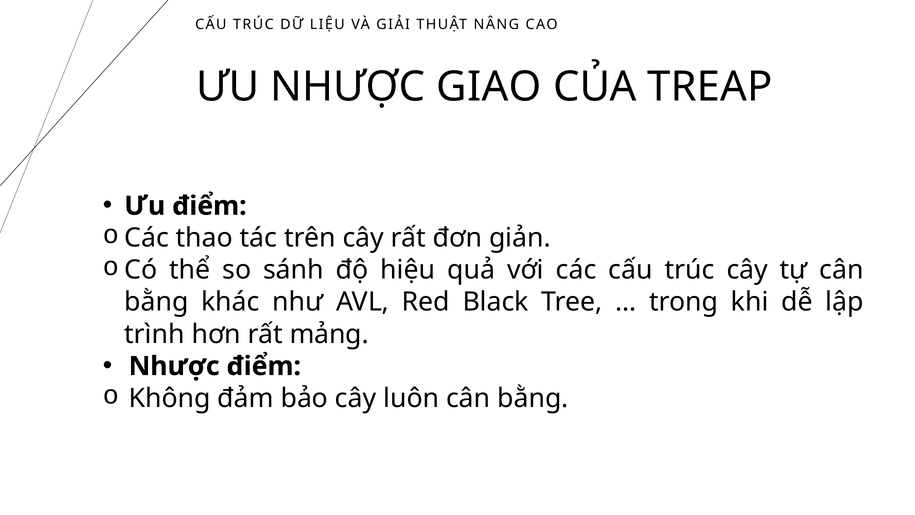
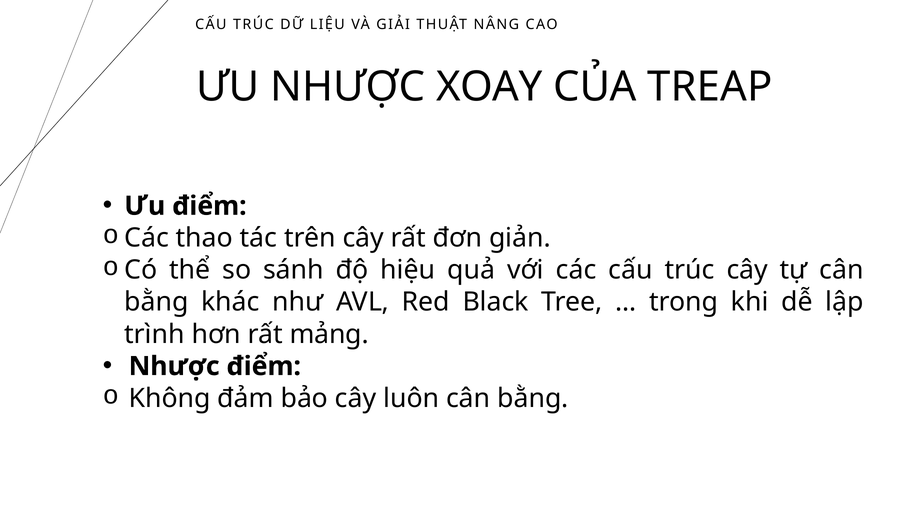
GIAO: GIAO -> XOAY
